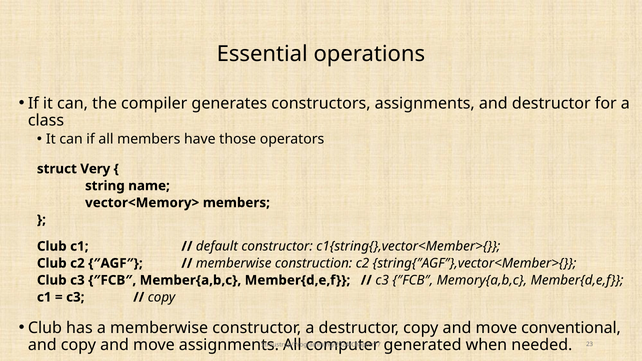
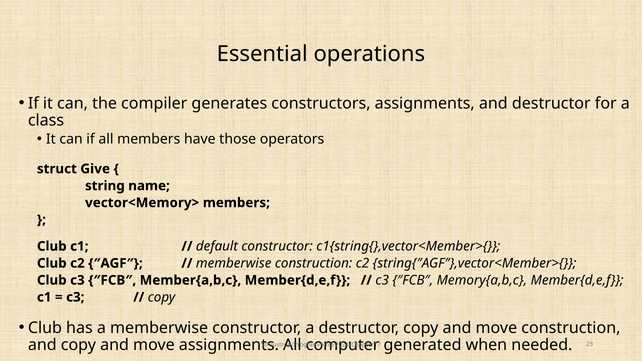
Very: Very -> Give
move conventional: conventional -> construction
